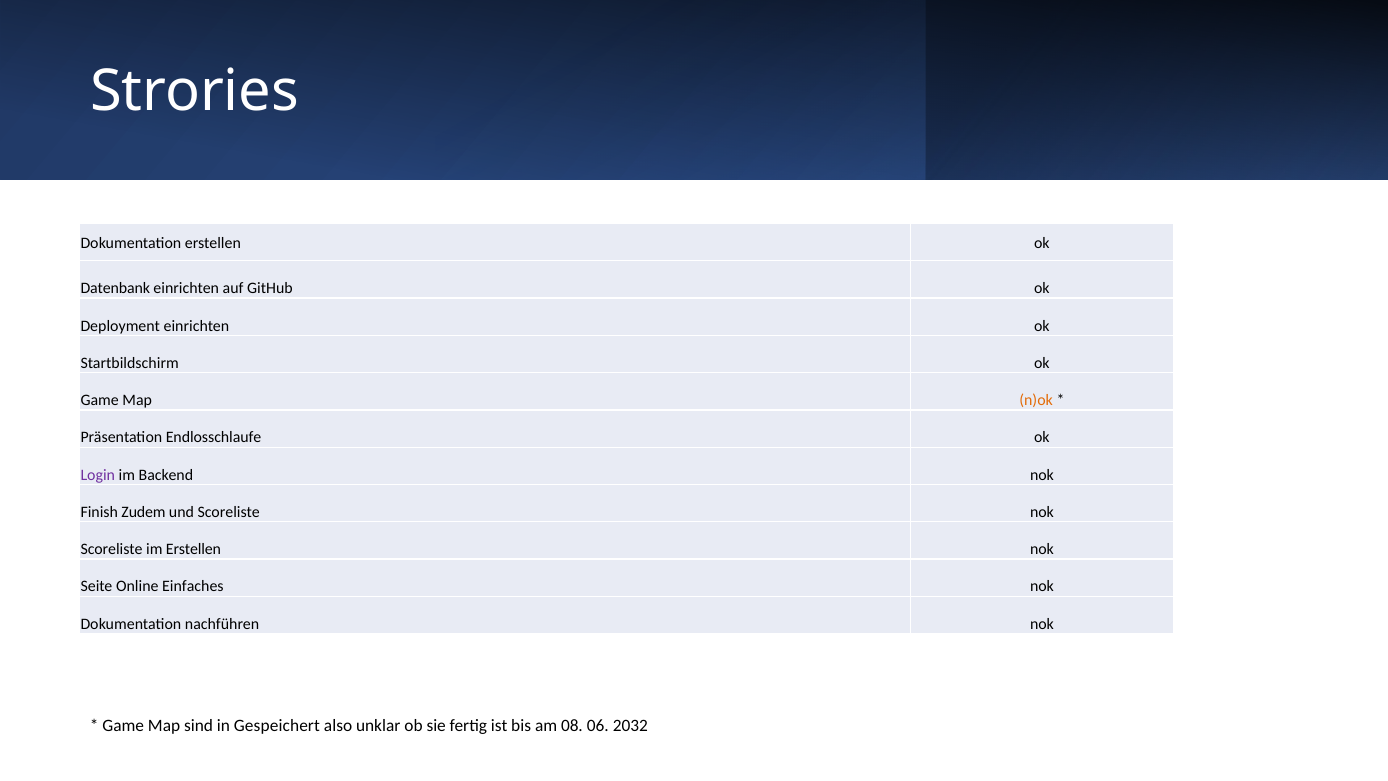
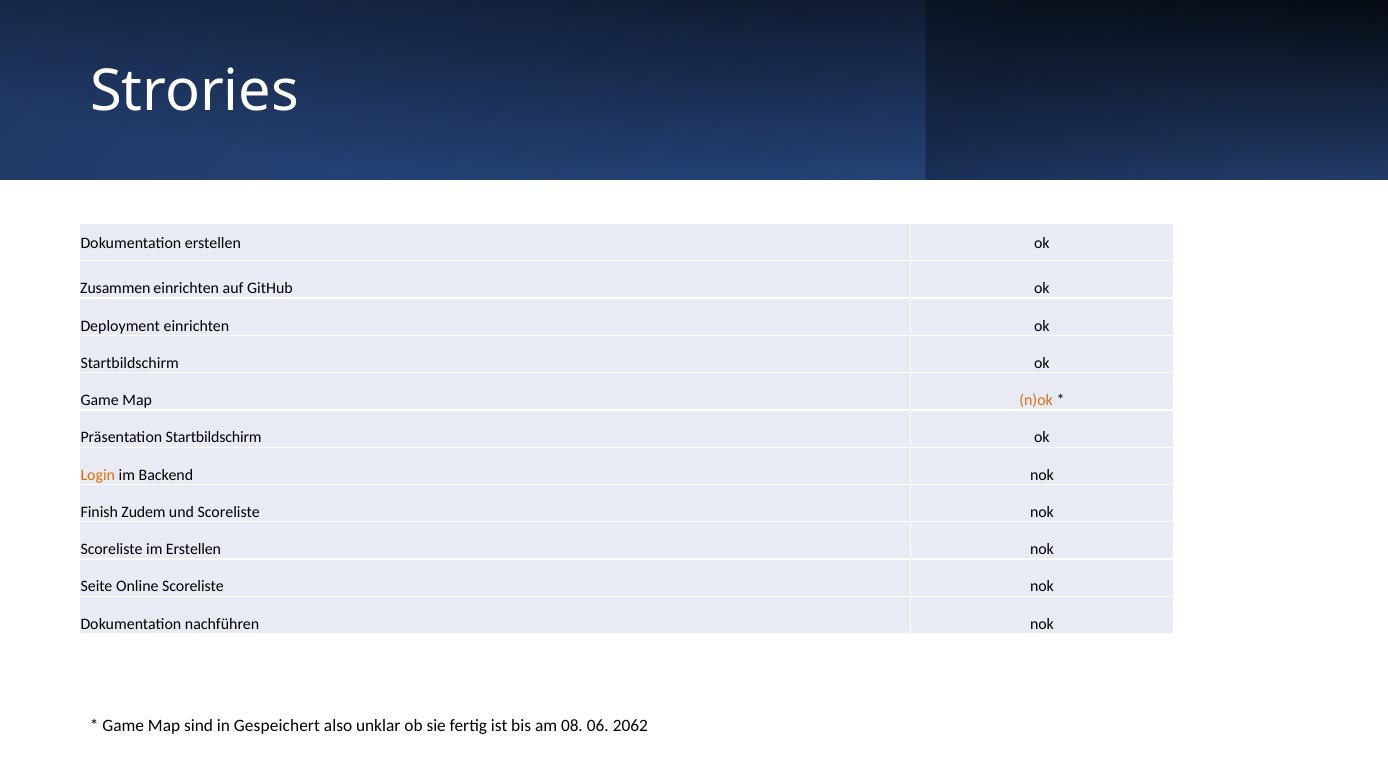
Datenbank: Datenbank -> Zusammen
Präsentation Endlosschlaufe: Endlosschlaufe -> Startbildschirm
Login colour: purple -> orange
Online Einfaches: Einfaches -> Scoreliste
2032: 2032 -> 2062
